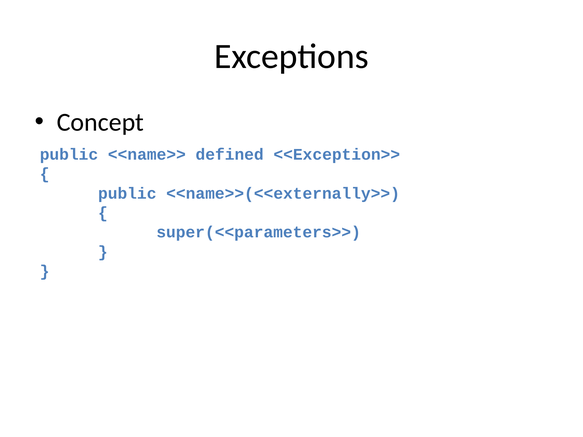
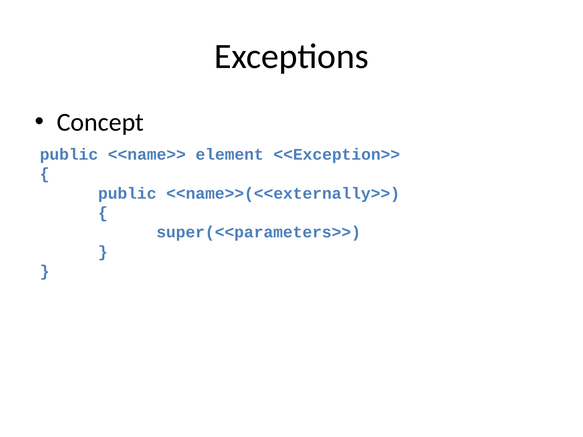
defined: defined -> element
